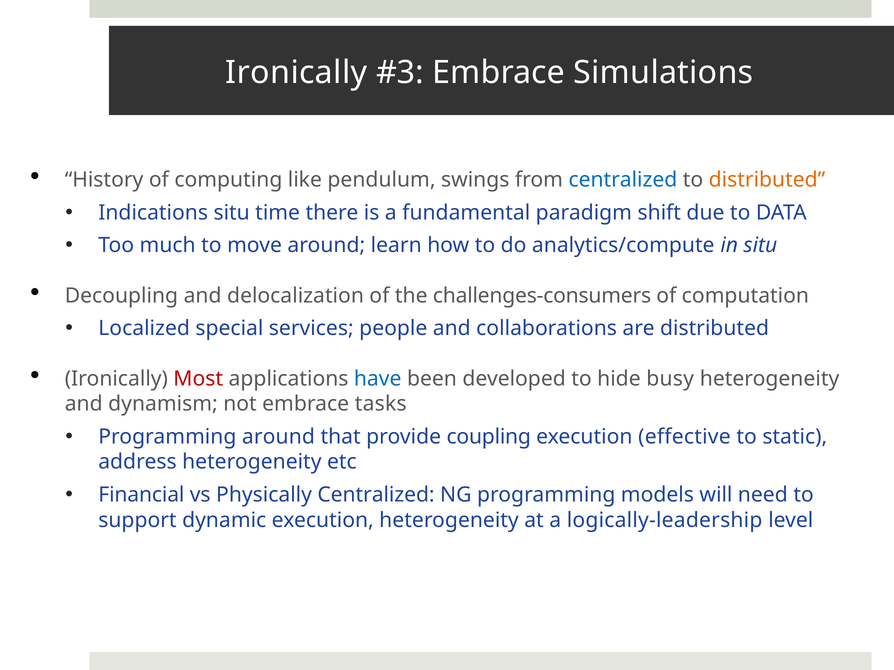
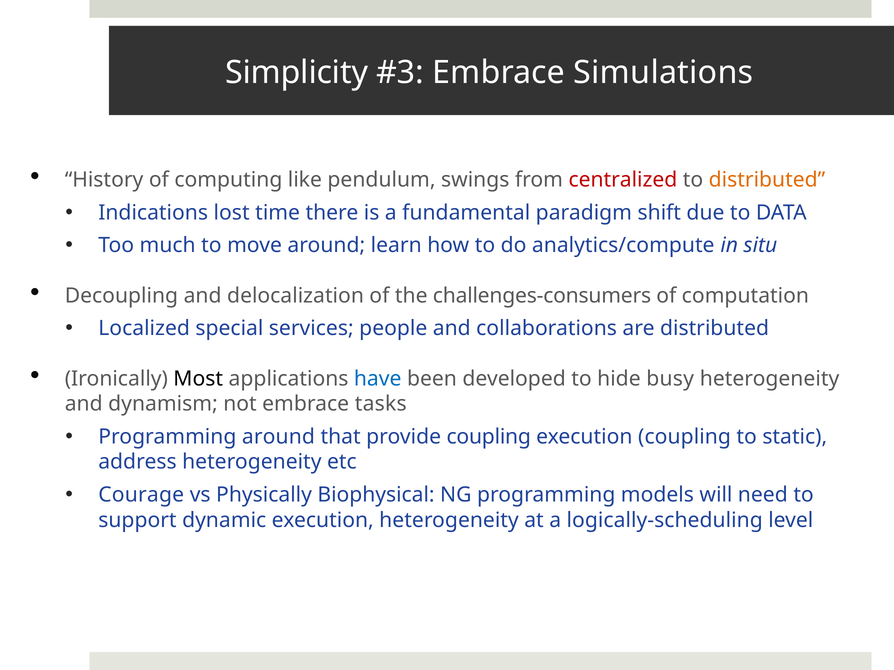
Ironically at (296, 73): Ironically -> Simplicity
centralized at (623, 180) colour: blue -> red
Indications situ: situ -> lost
Most colour: red -> black
execution effective: effective -> coupling
Financial: Financial -> Courage
Physically Centralized: Centralized -> Biophysical
logically-leadership: logically-leadership -> logically-scheduling
